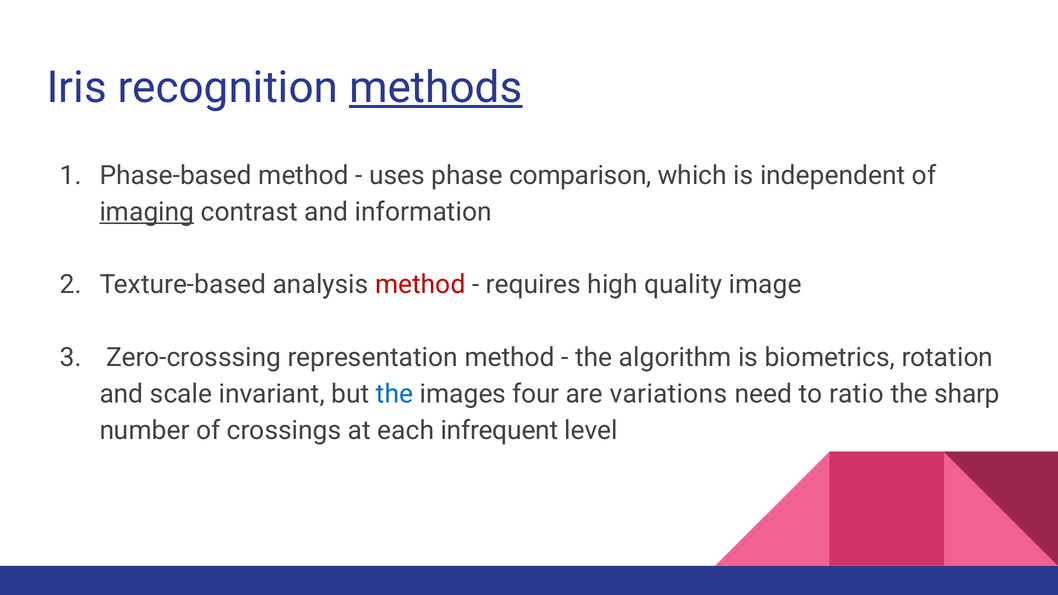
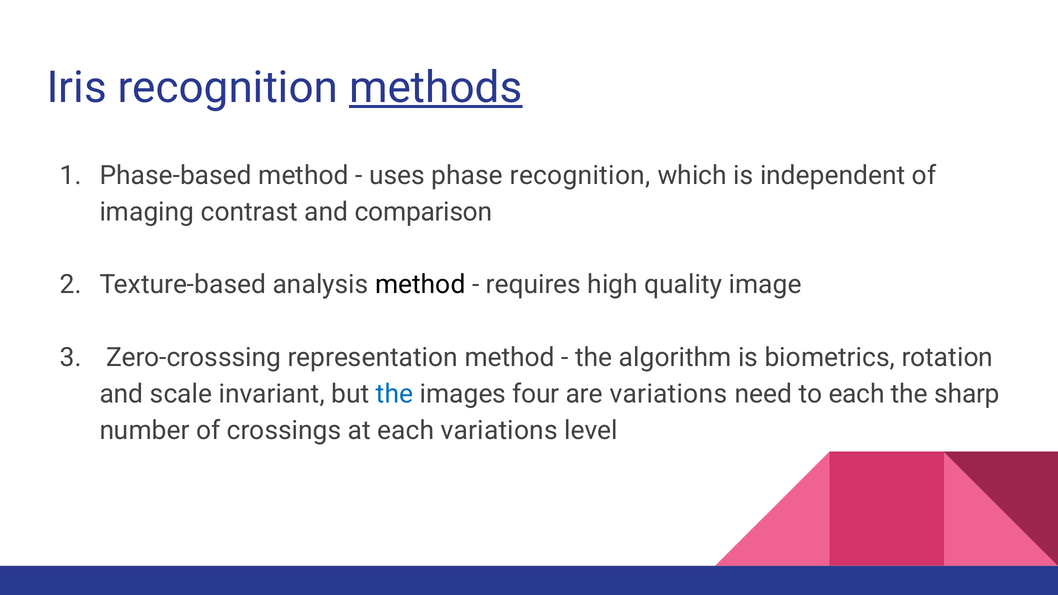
phase comparison: comparison -> recognition
imaging underline: present -> none
information: information -> comparison
method at (420, 285) colour: red -> black
to ratio: ratio -> each
each infrequent: infrequent -> variations
